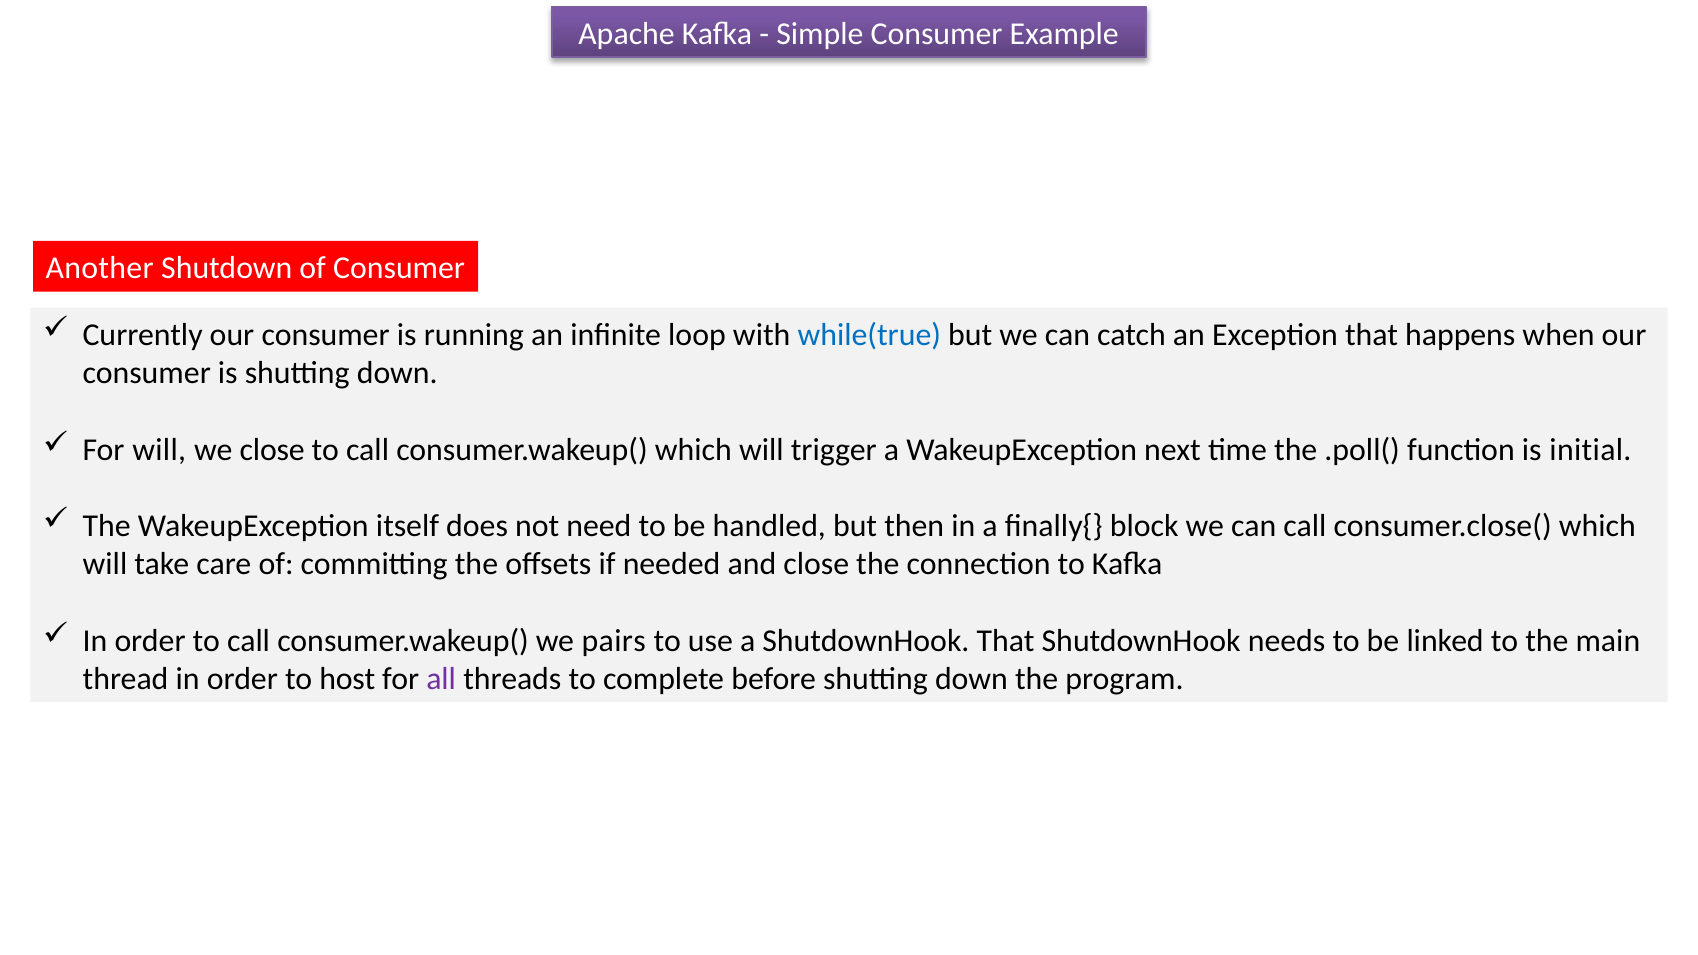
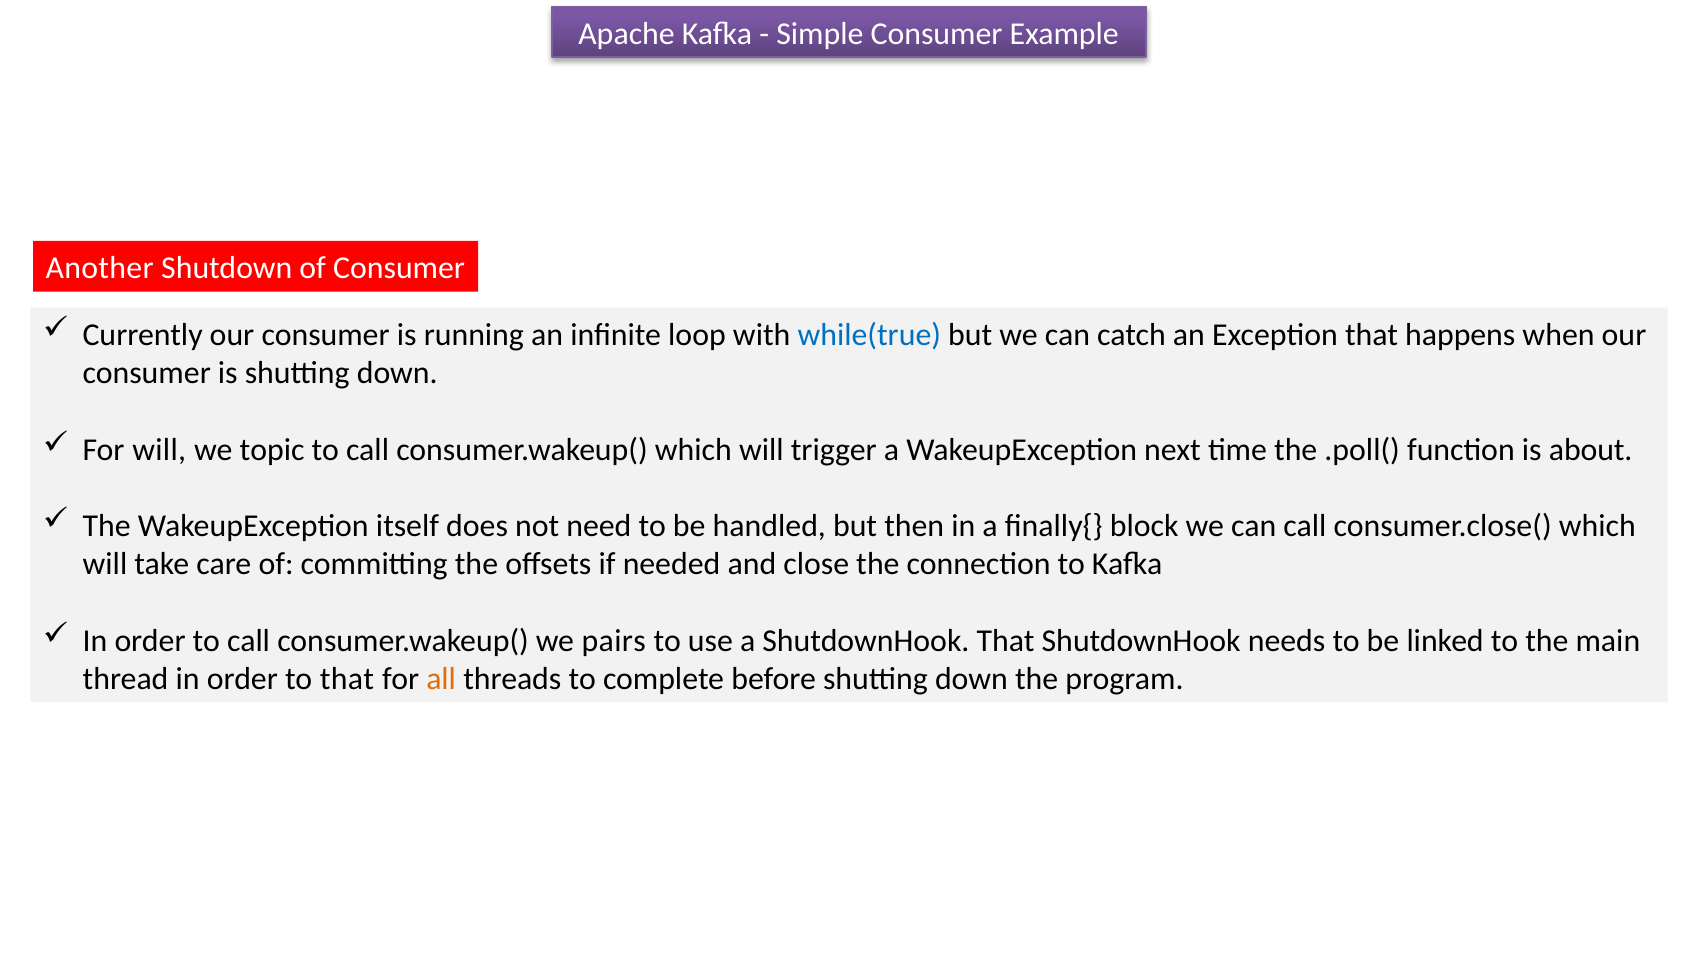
we close: close -> topic
initial: initial -> about
to host: host -> that
all colour: purple -> orange
